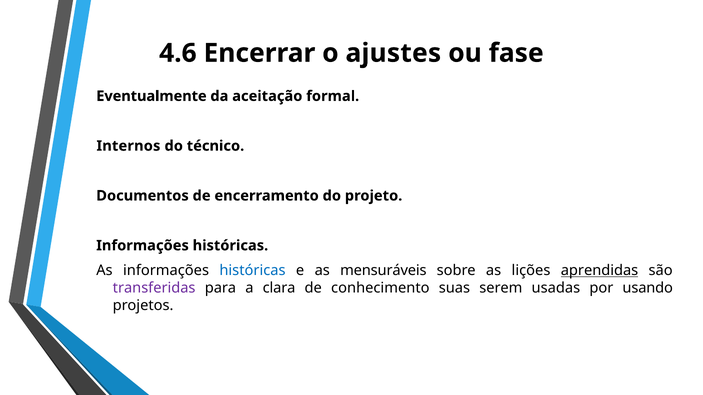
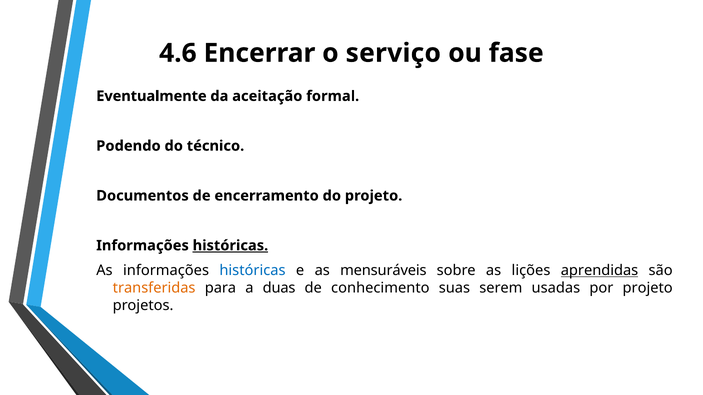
ajustes: ajustes -> serviço
Internos: Internos -> Podendo
históricas at (230, 246) underline: none -> present
transferidas colour: purple -> orange
clara: clara -> duas
por usando: usando -> projeto
